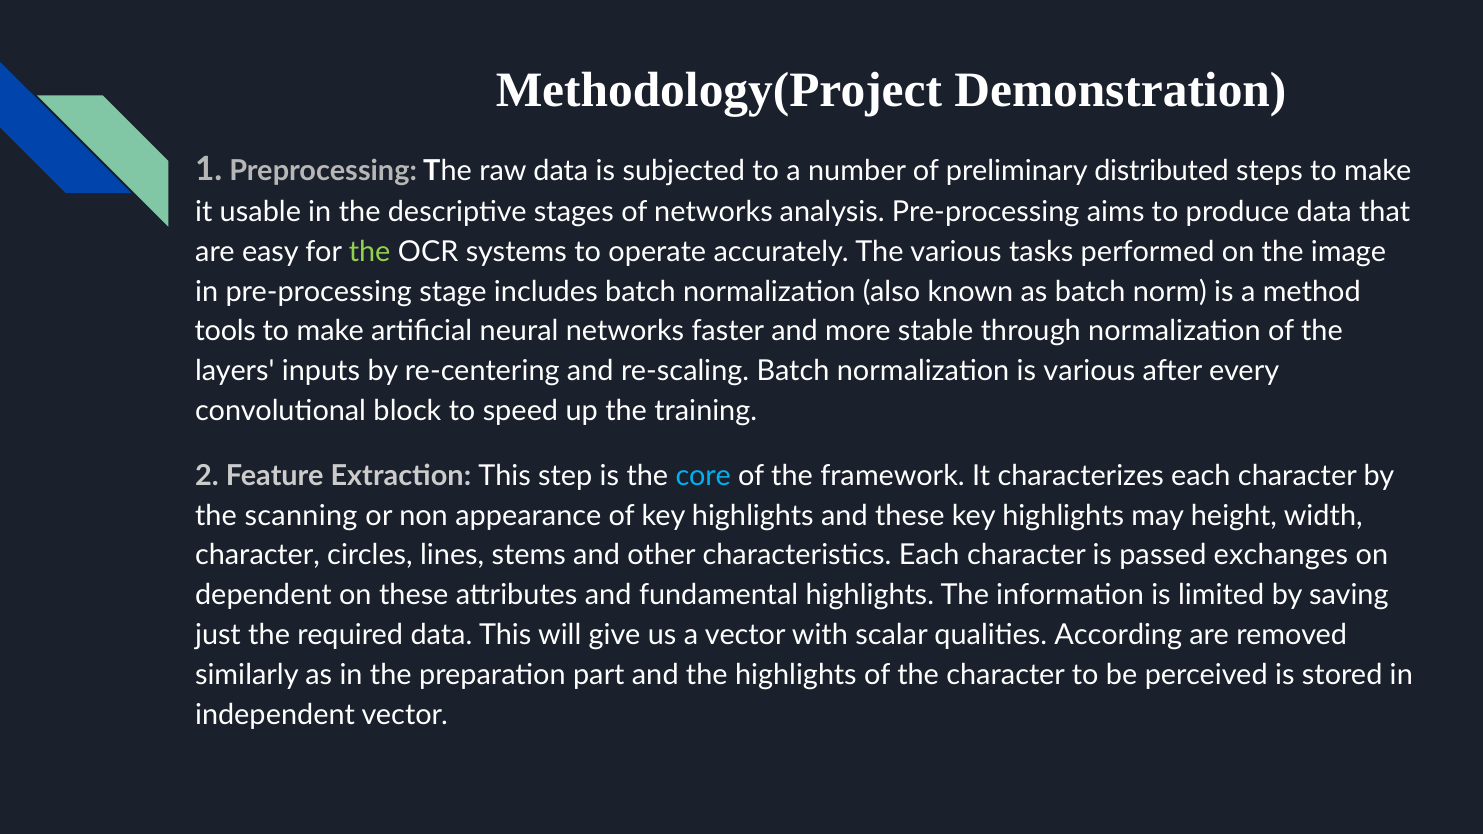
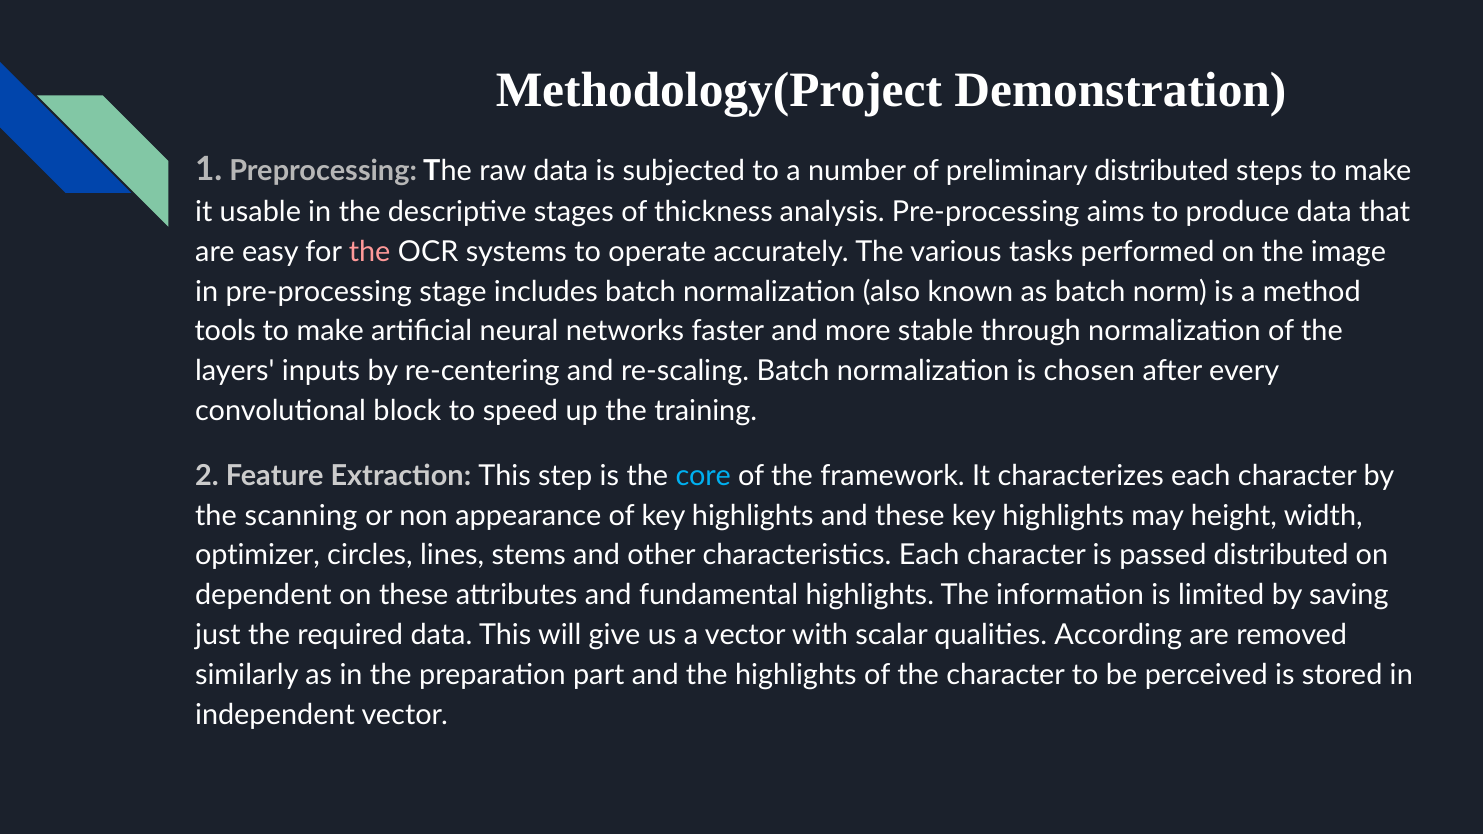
of networks: networks -> thickness
the at (370, 252) colour: light green -> pink
is various: various -> chosen
character at (257, 556): character -> optimizer
passed exchanges: exchanges -> distributed
